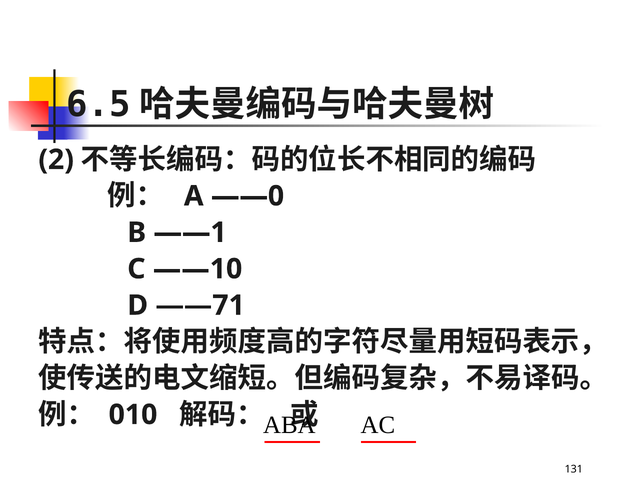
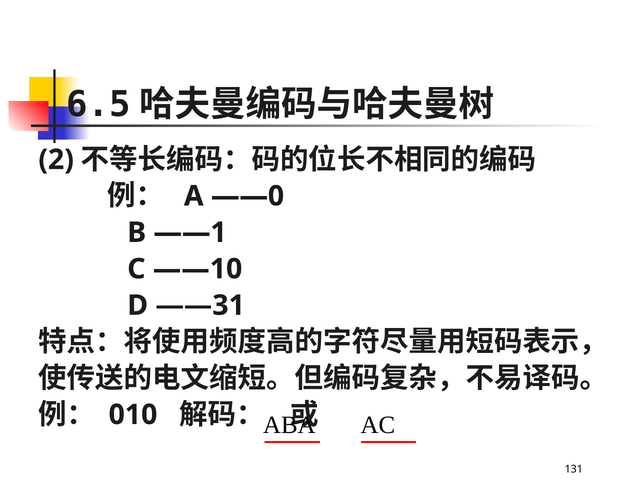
——71: ——71 -> ——31
